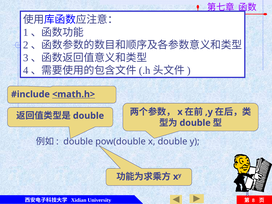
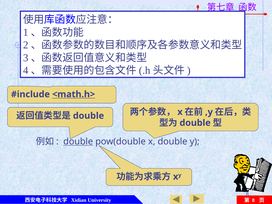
double at (78, 142) underline: none -> present
